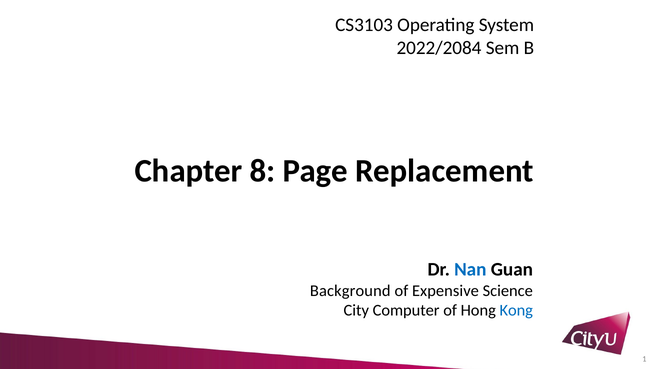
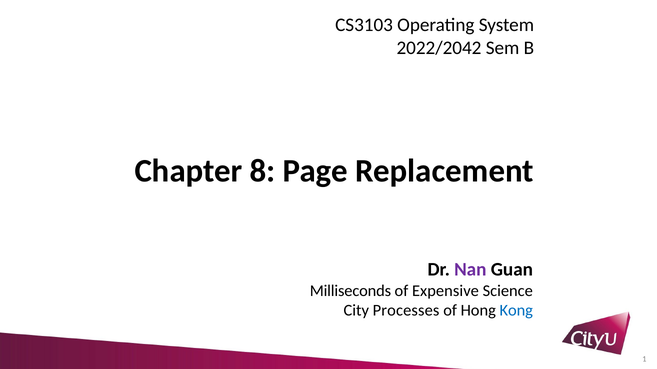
2022/2084: 2022/2084 -> 2022/2042
Nan colour: blue -> purple
Background: Background -> Milliseconds
Computer: Computer -> Processes
